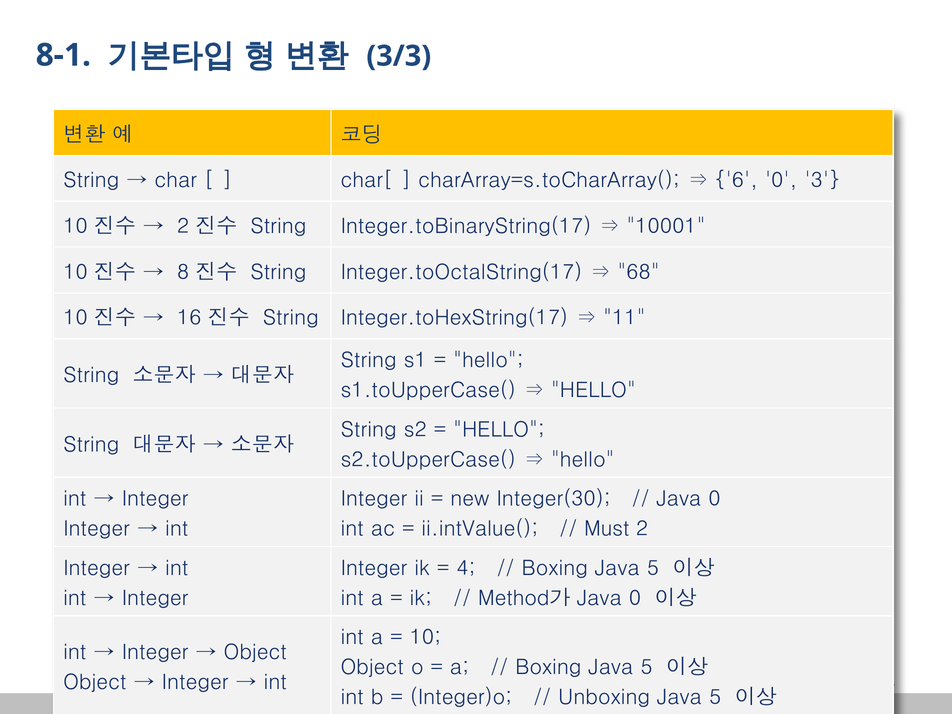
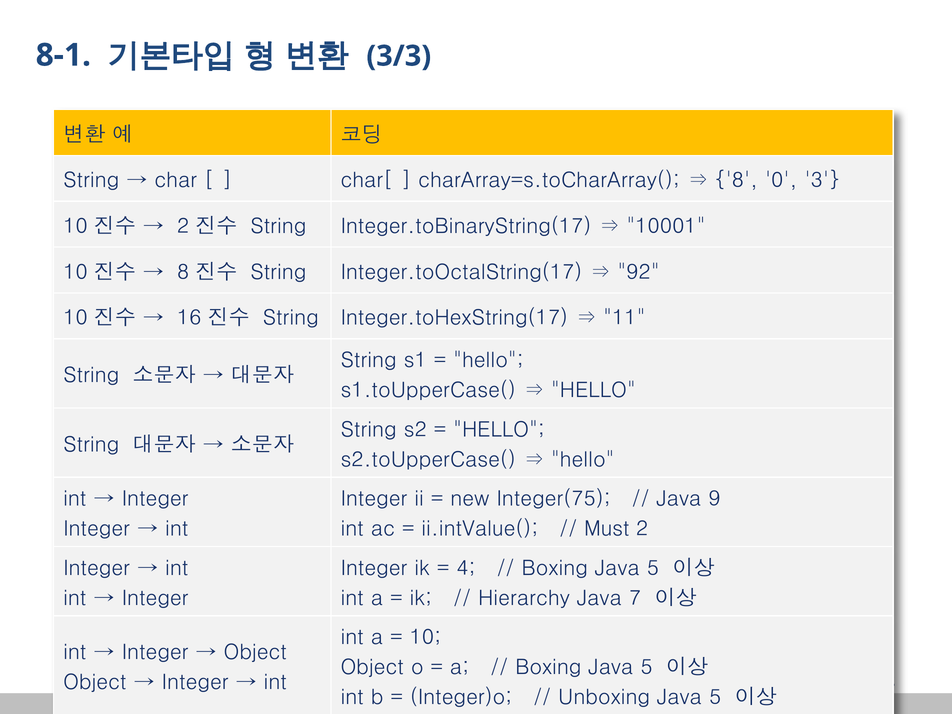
6 at (737, 180): 6 -> 8
68: 68 -> 92
Integer(30: Integer(30 -> Integer(75
0 at (714, 499): 0 -> 9
Method가: Method가 -> Hierarchy
0 at (635, 598): 0 -> 7
